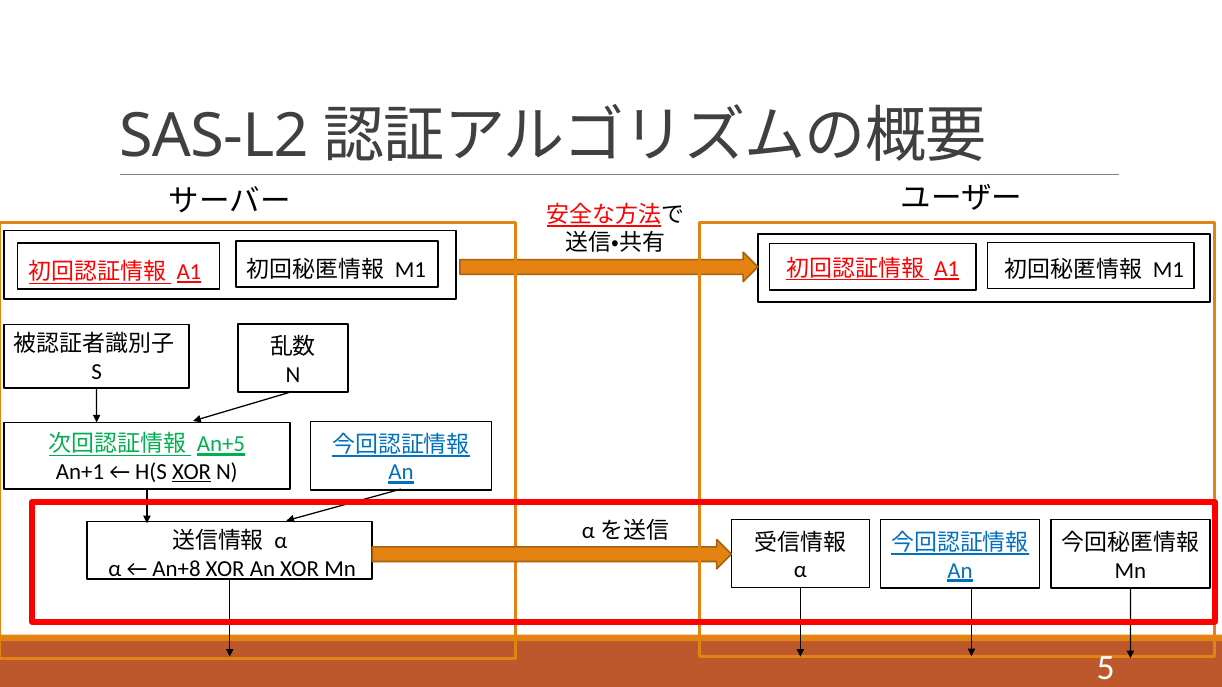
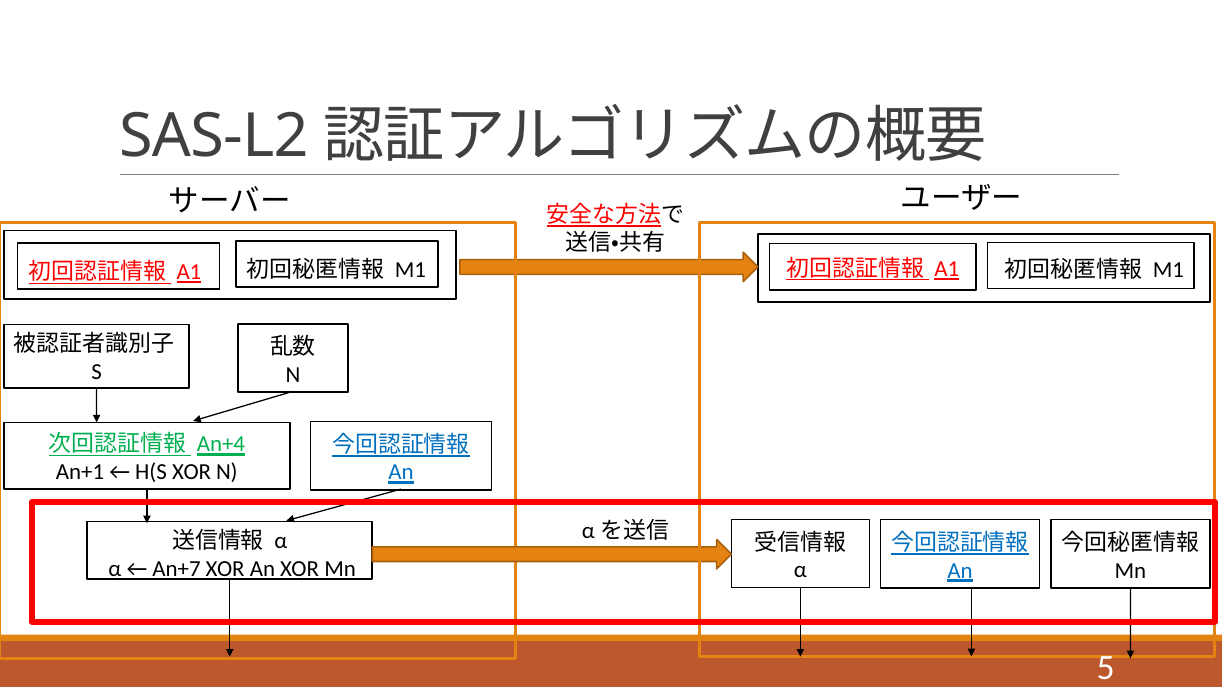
An+5: An+5 -> An+4
XOR at (192, 472) underline: present -> none
An+8: An+8 -> An+7
